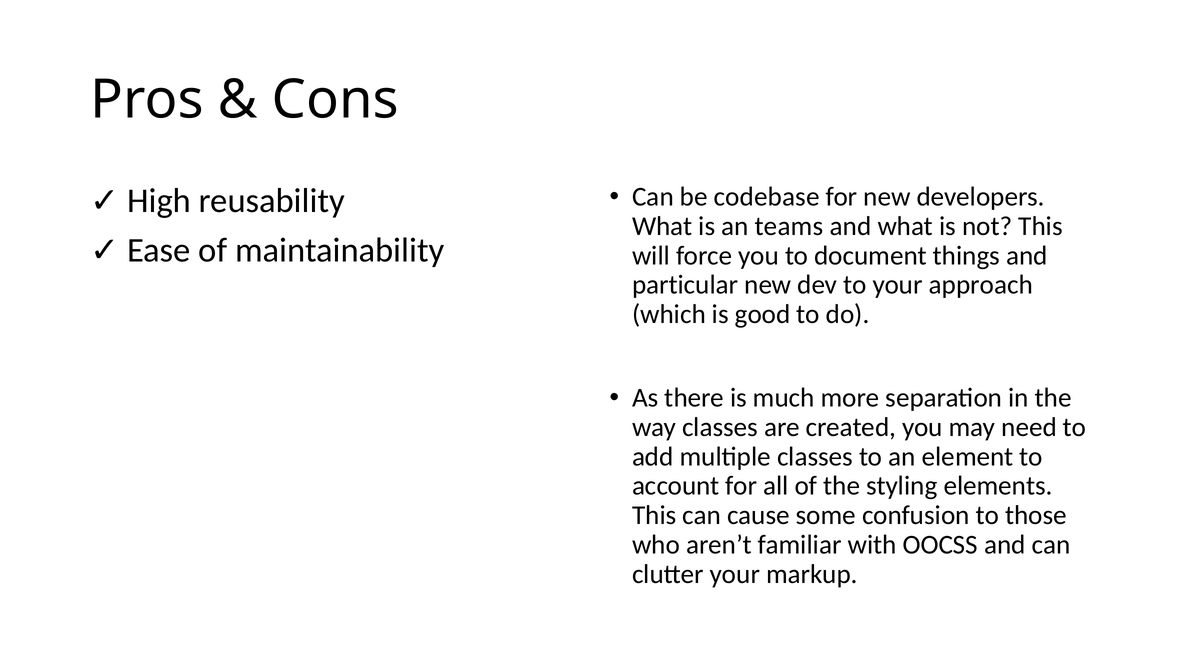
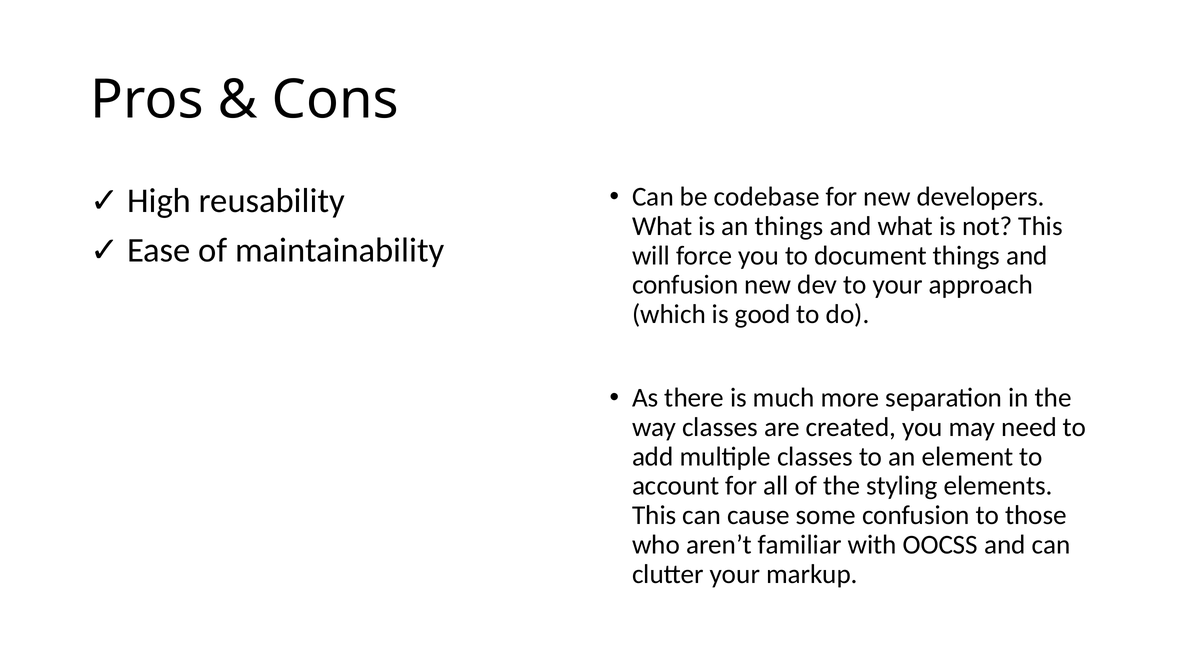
an teams: teams -> things
particular at (685, 285): particular -> confusion
